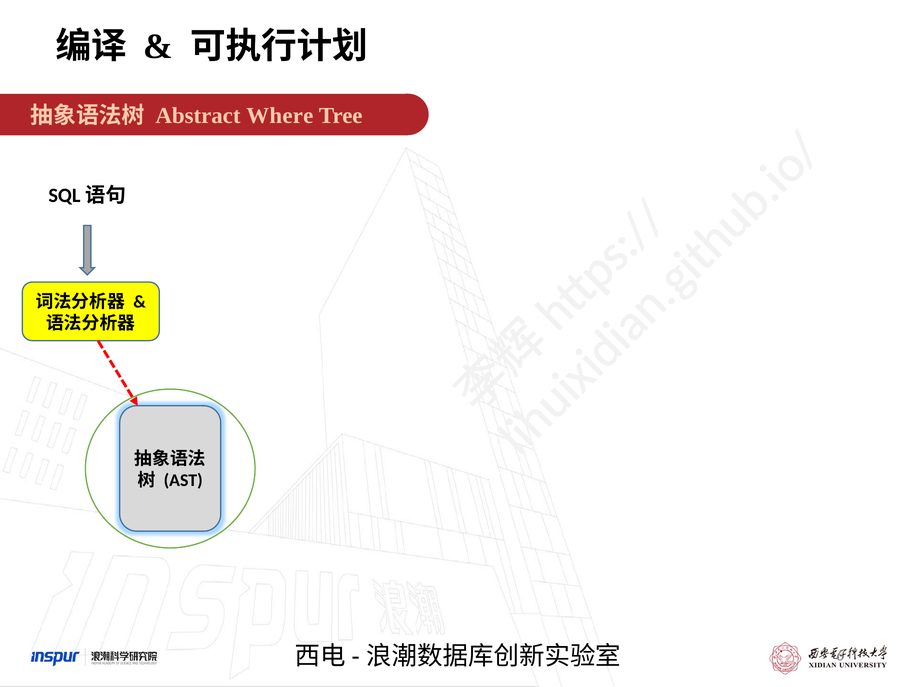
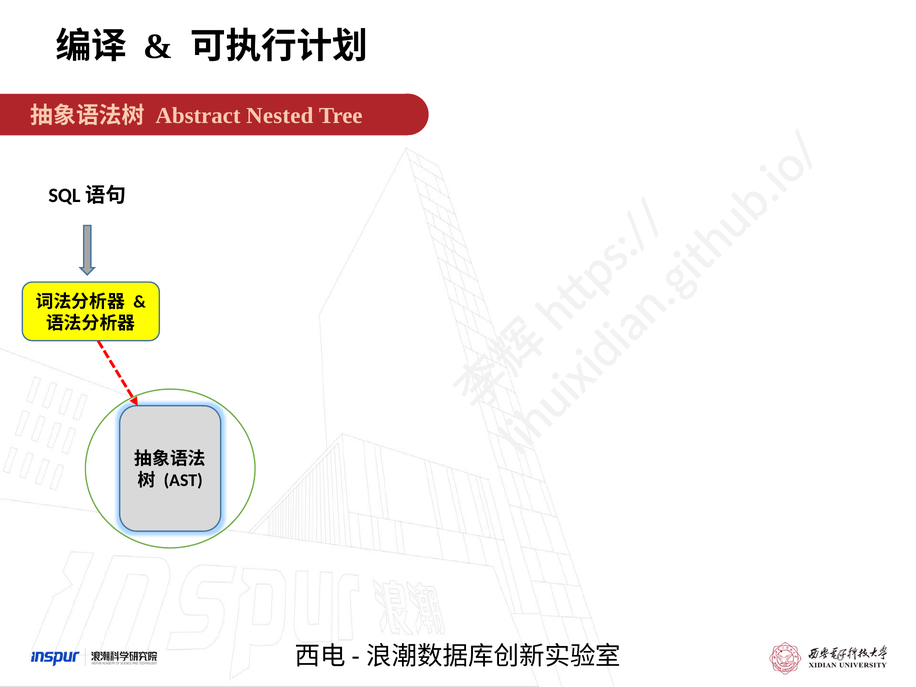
Where: Where -> Nested
